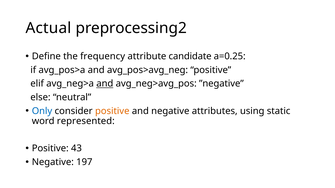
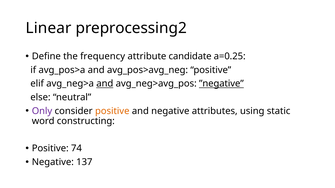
Actual: Actual -> Linear
”negative underline: none -> present
Only colour: blue -> purple
represented: represented -> constructing
43: 43 -> 74
197: 197 -> 137
